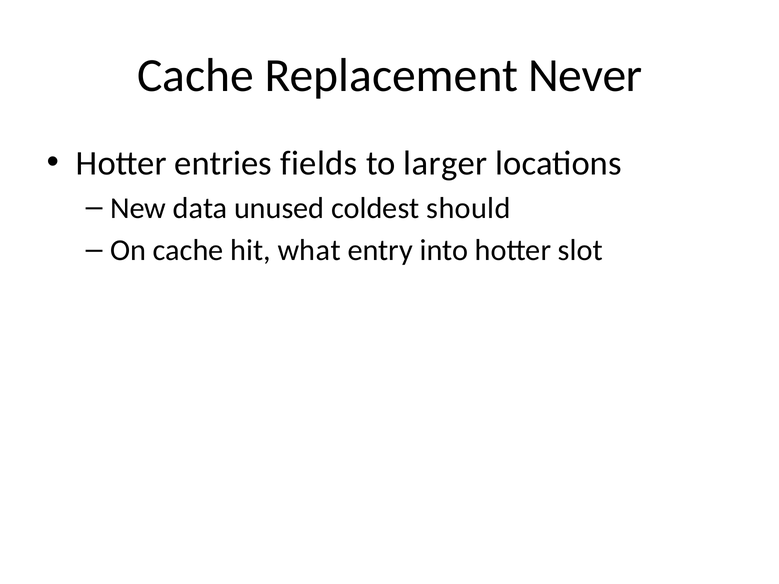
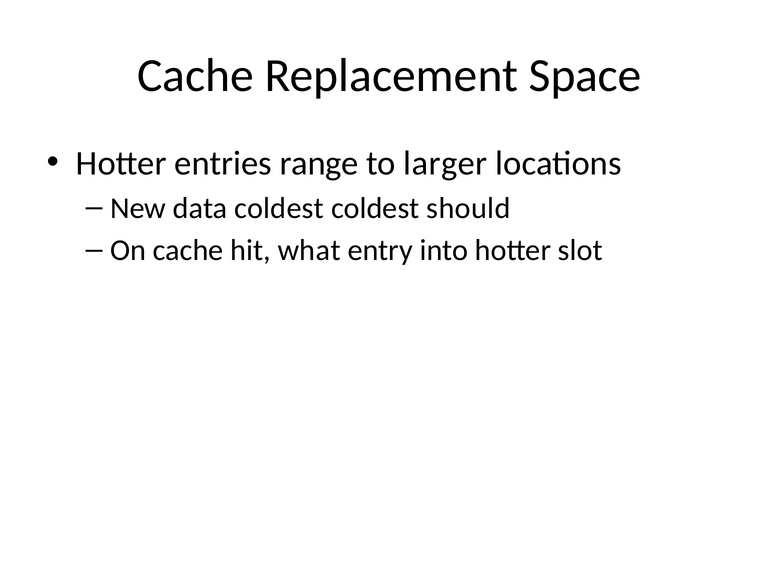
Never: Never -> Space
fields: fields -> range
data unused: unused -> coldest
